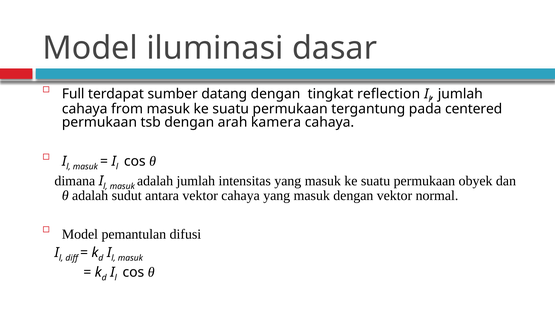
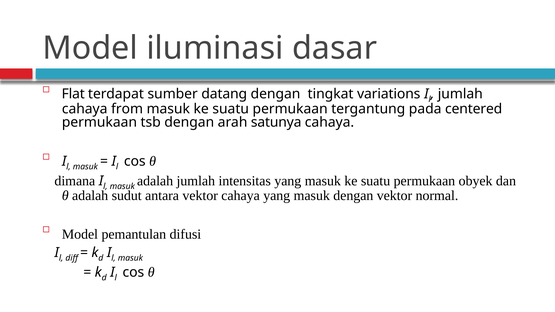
Full: Full -> Flat
reflection: reflection -> variations
kamera: kamera -> satunya
